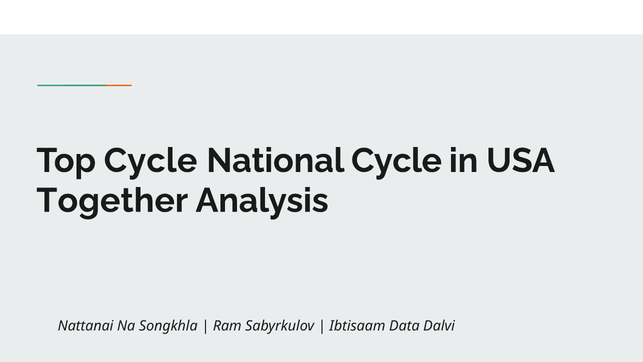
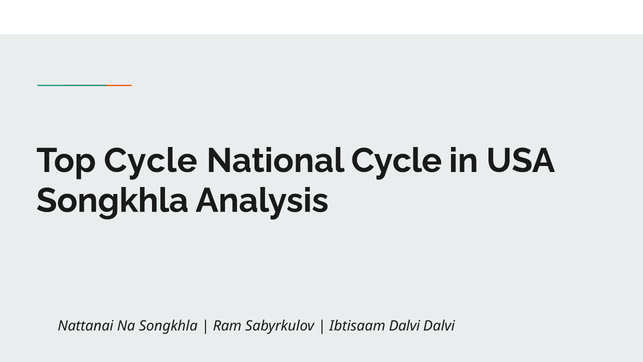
Together at (112, 200): Together -> Songkhla
Ibtisaam Data: Data -> Dalvi
